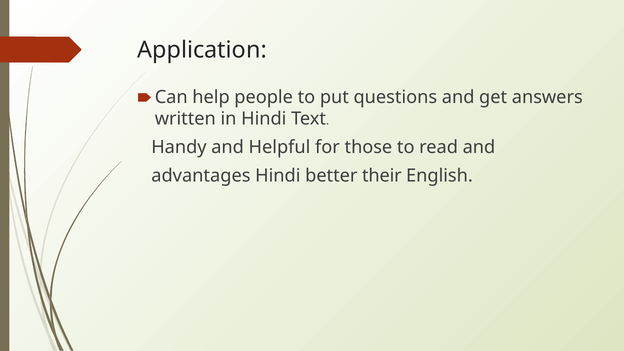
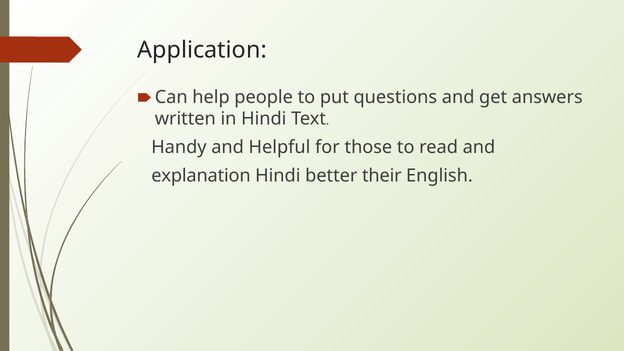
advantages: advantages -> explanation
